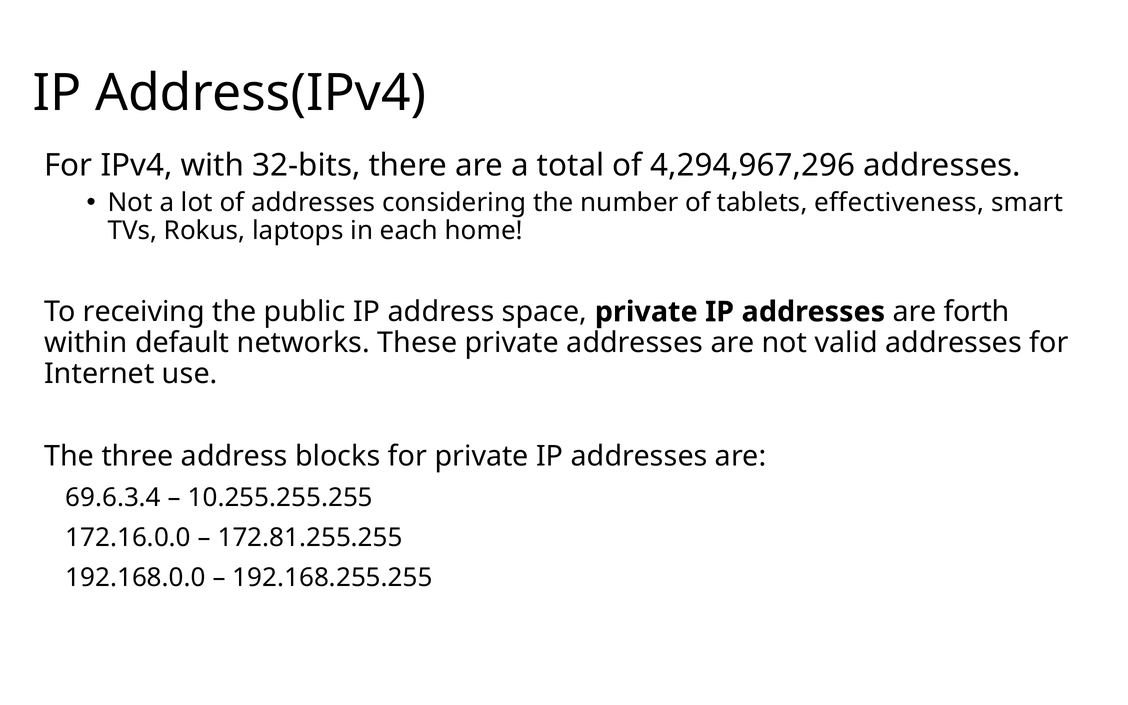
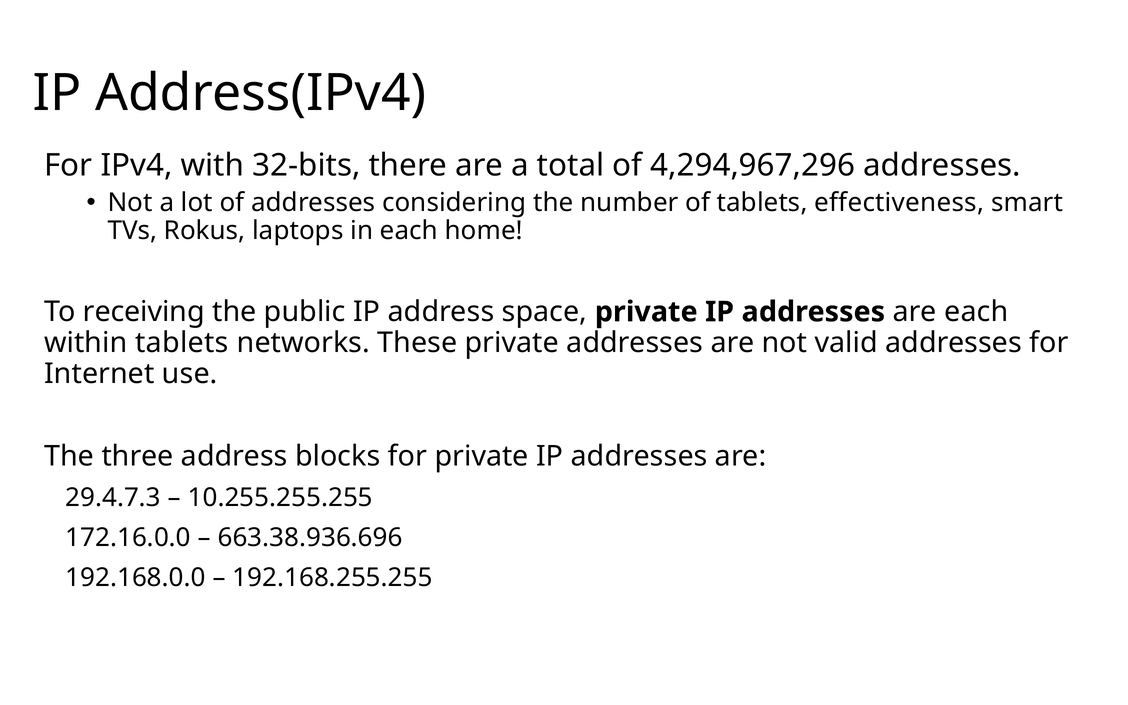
are forth: forth -> each
within default: default -> tablets
69.6.3.4: 69.6.3.4 -> 29.4.7.3
172.81.255.255: 172.81.255.255 -> 663.38.936.696
